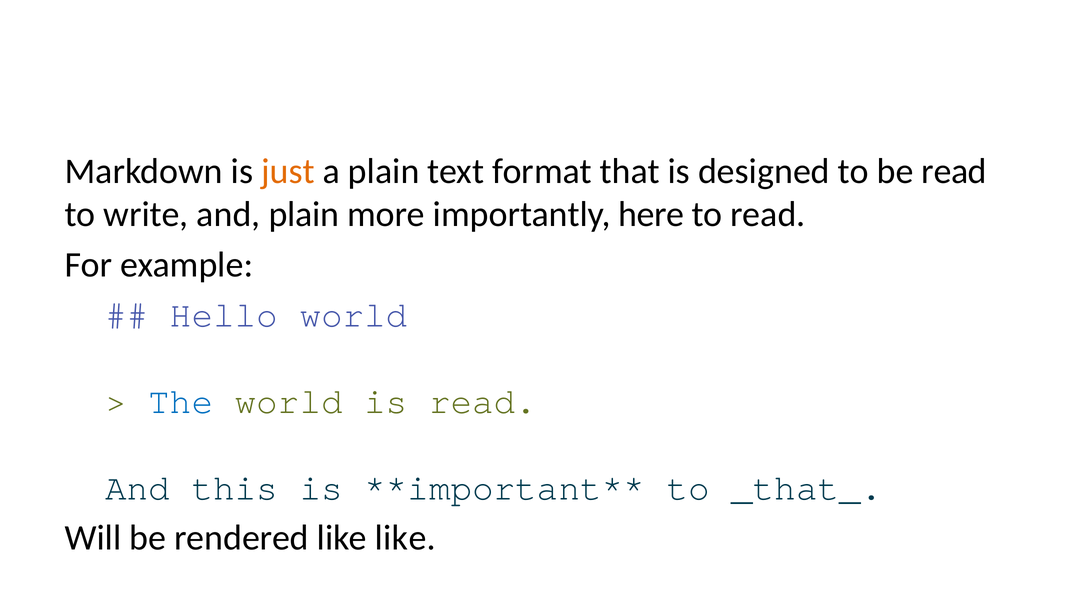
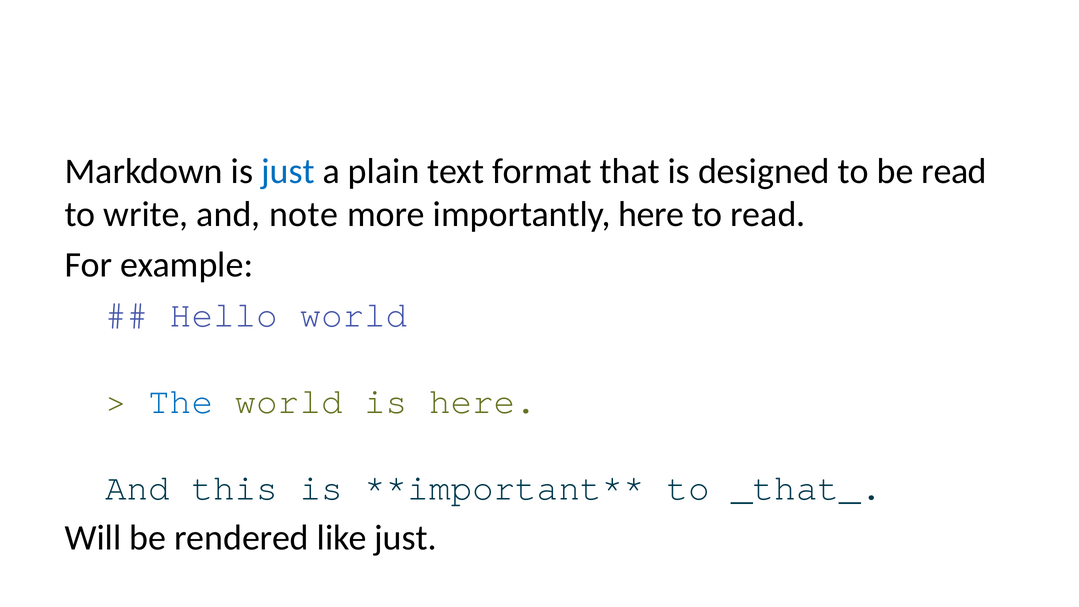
just at (288, 171) colour: orange -> blue
and plain: plain -> note
is read: read -> here
like like: like -> just
